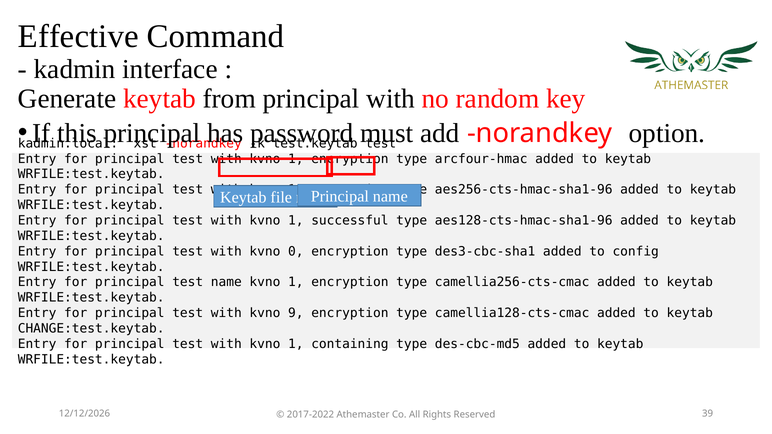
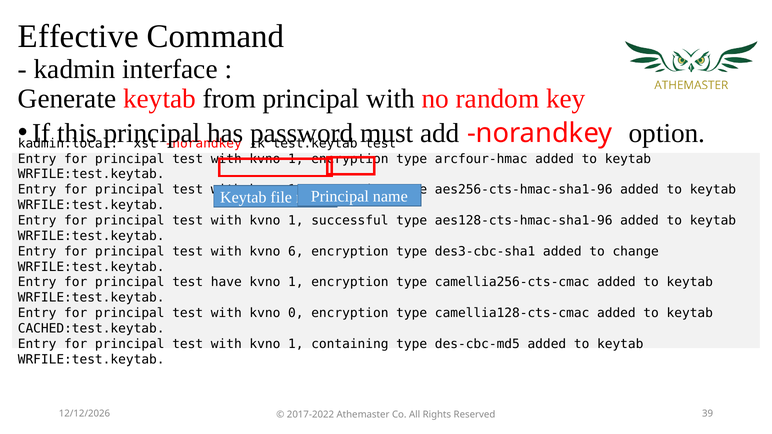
0: 0 -> 6
config: config -> change
test name: name -> have
9: 9 -> 0
CHANGE:test.keytab: CHANGE:test.keytab -> CACHED:test.keytab
